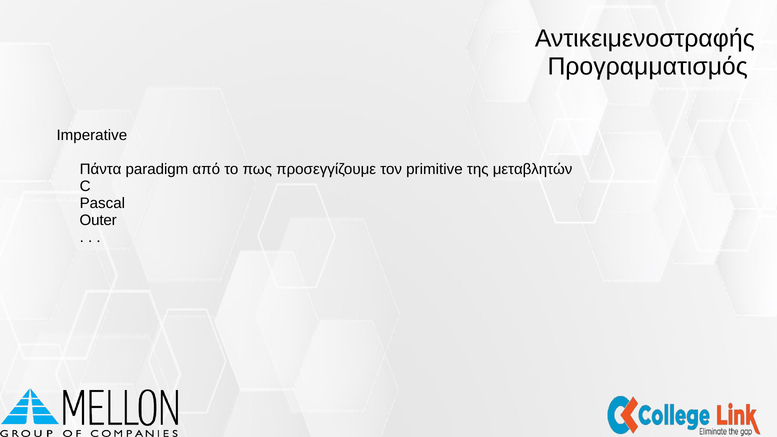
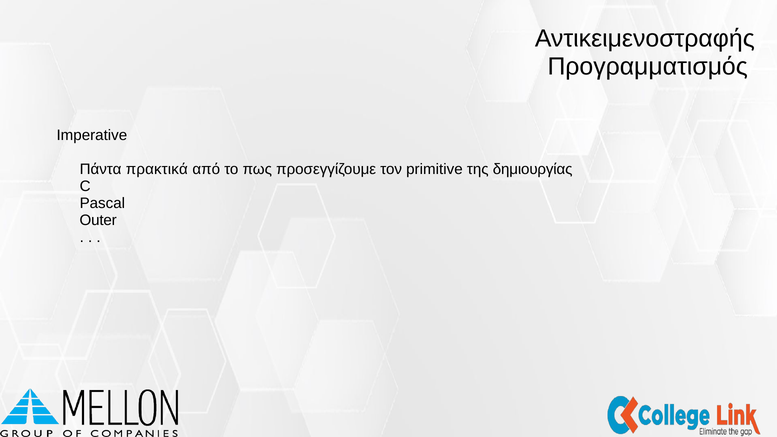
paradigm: paradigm -> πρακτικά
μεταβλητών: μεταβλητών -> δημιουργίας
